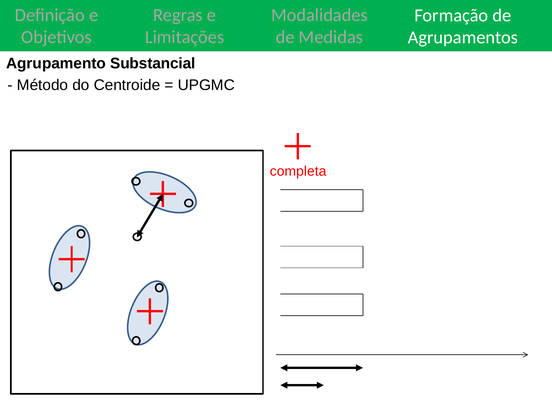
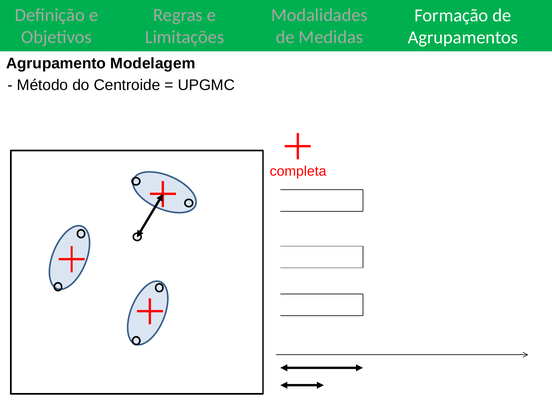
Substancial: Substancial -> Modelagem
